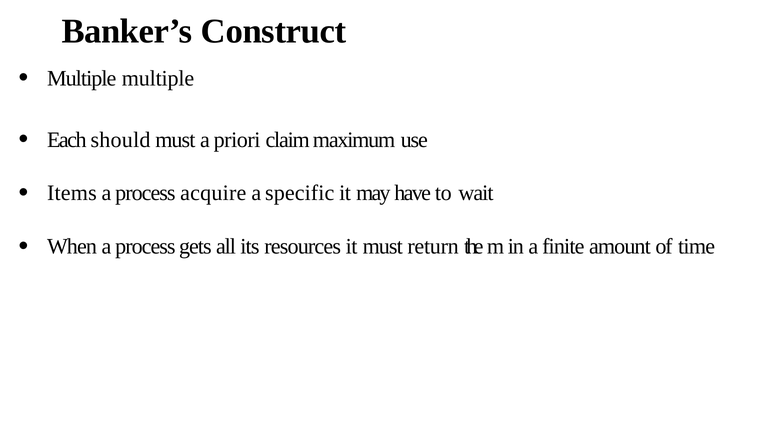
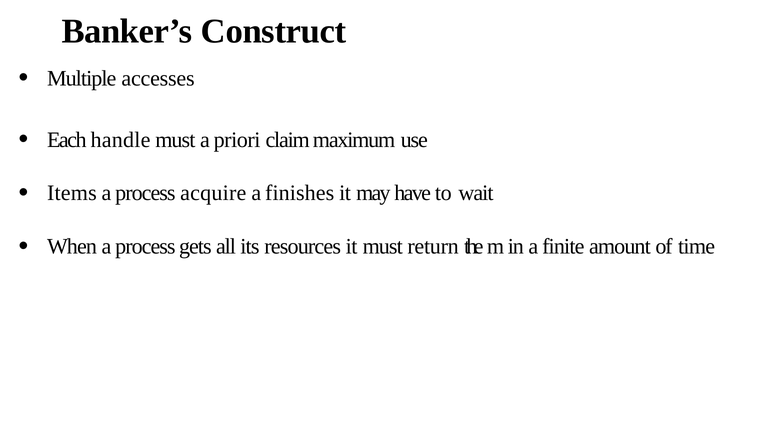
Multiple multiple: multiple -> accesses
should: should -> handle
specific: specific -> finishes
